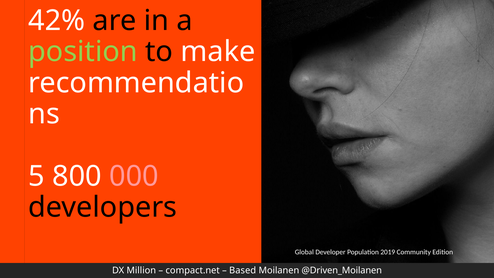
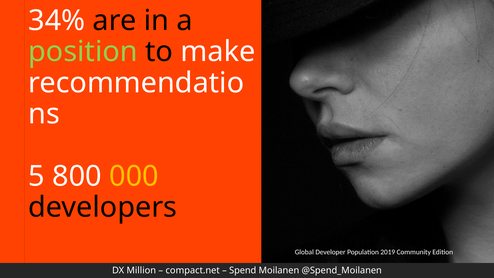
42%: 42% -> 34%
000 colour: pink -> yellow
Based: Based -> Spend
@Driven_Moilanen: @Driven_Moilanen -> @Spend_Moilanen
